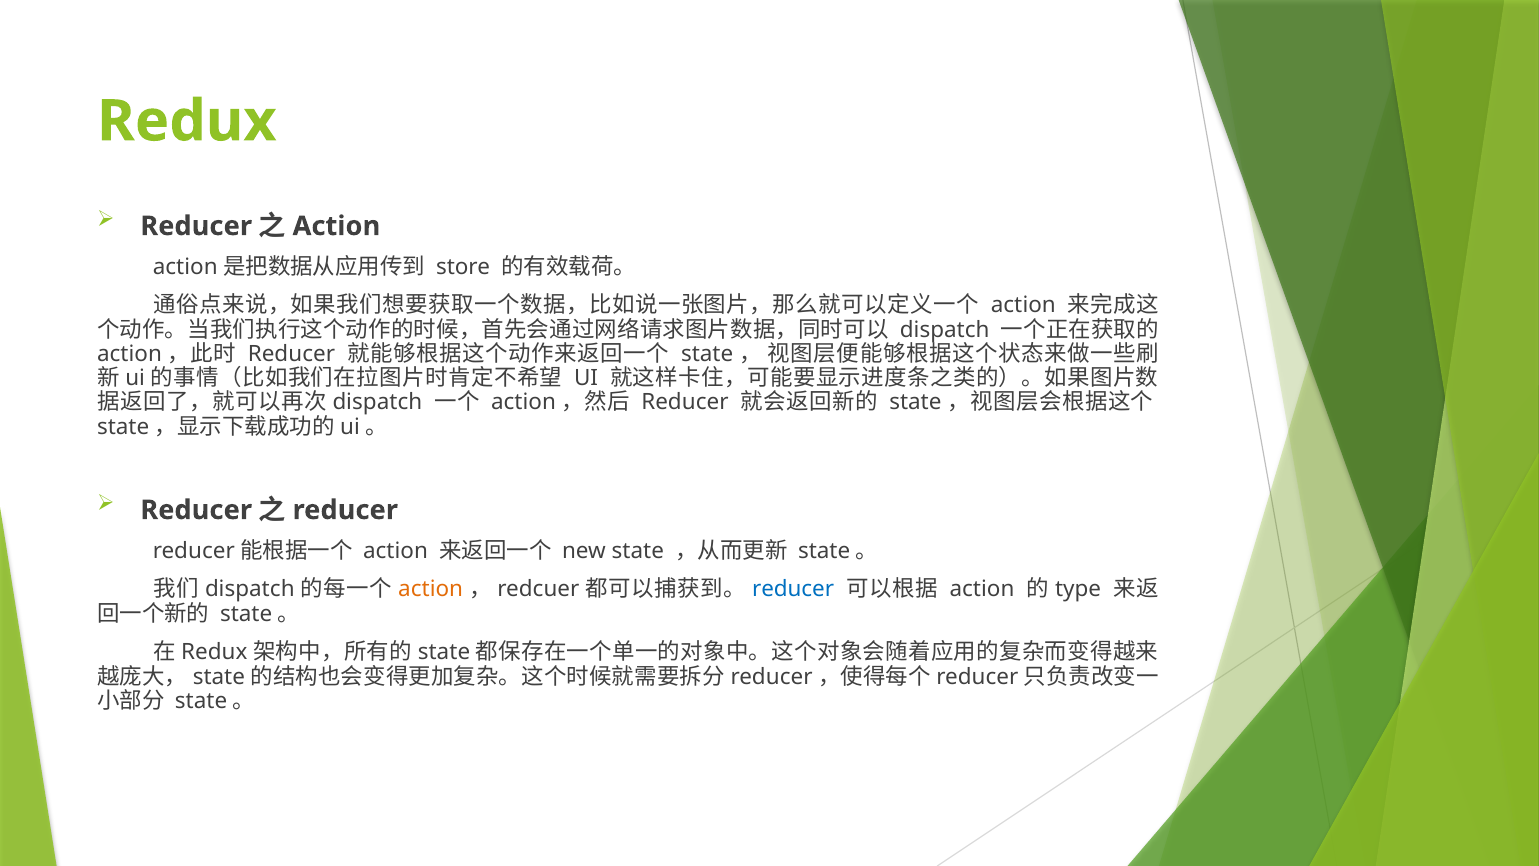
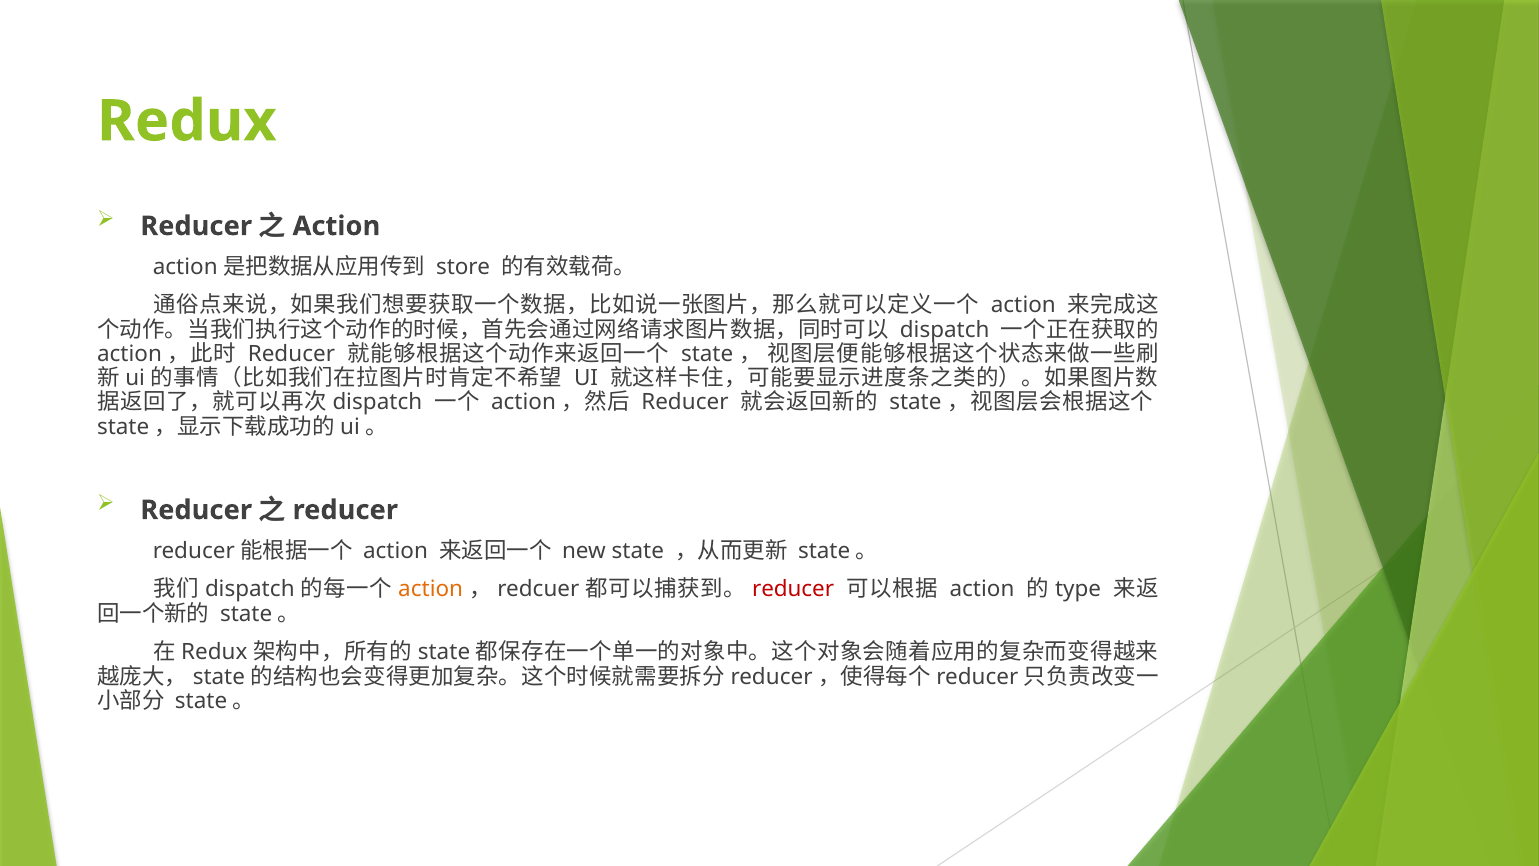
reducer at (793, 589) colour: blue -> red
